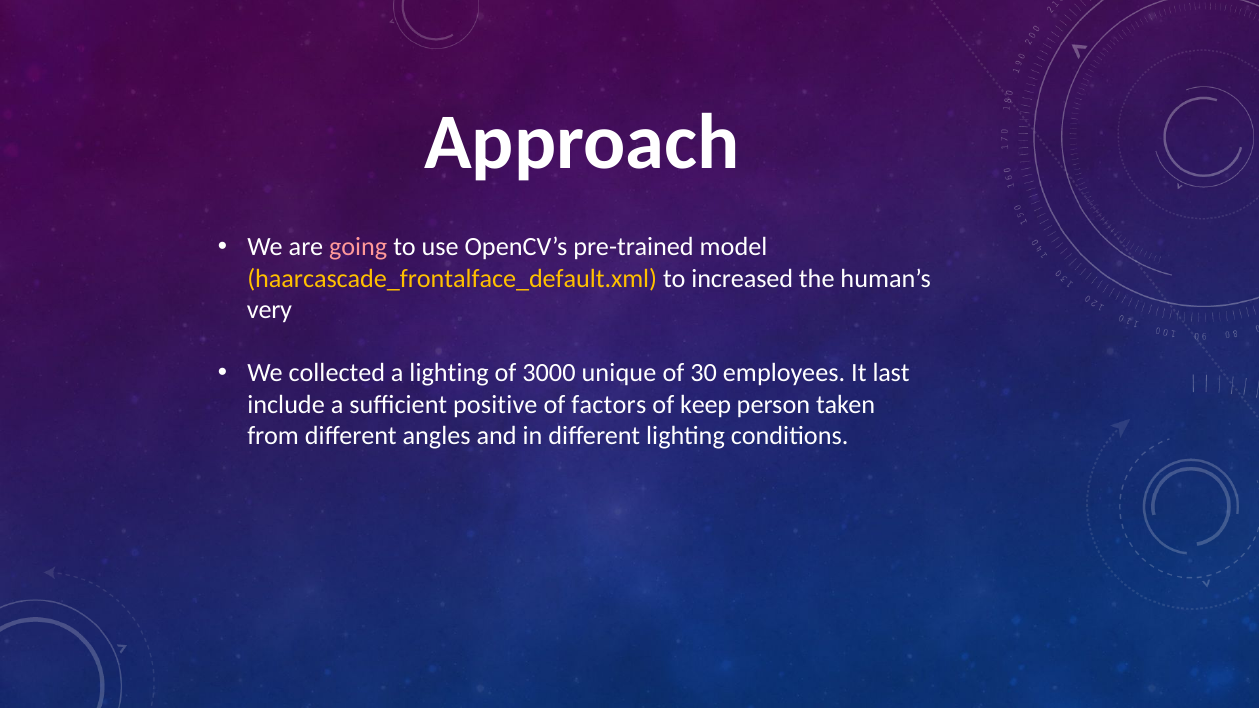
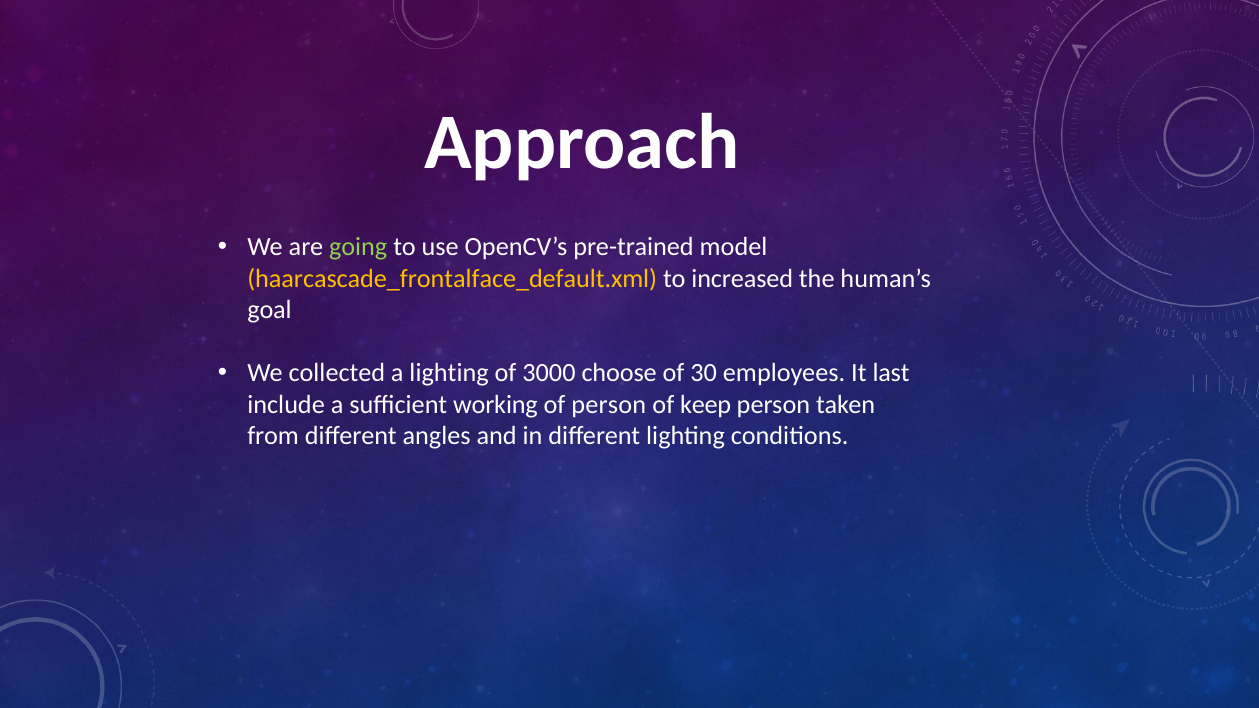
going colour: pink -> light green
very: very -> goal
unique: unique -> choose
positive: positive -> working
of factors: factors -> person
